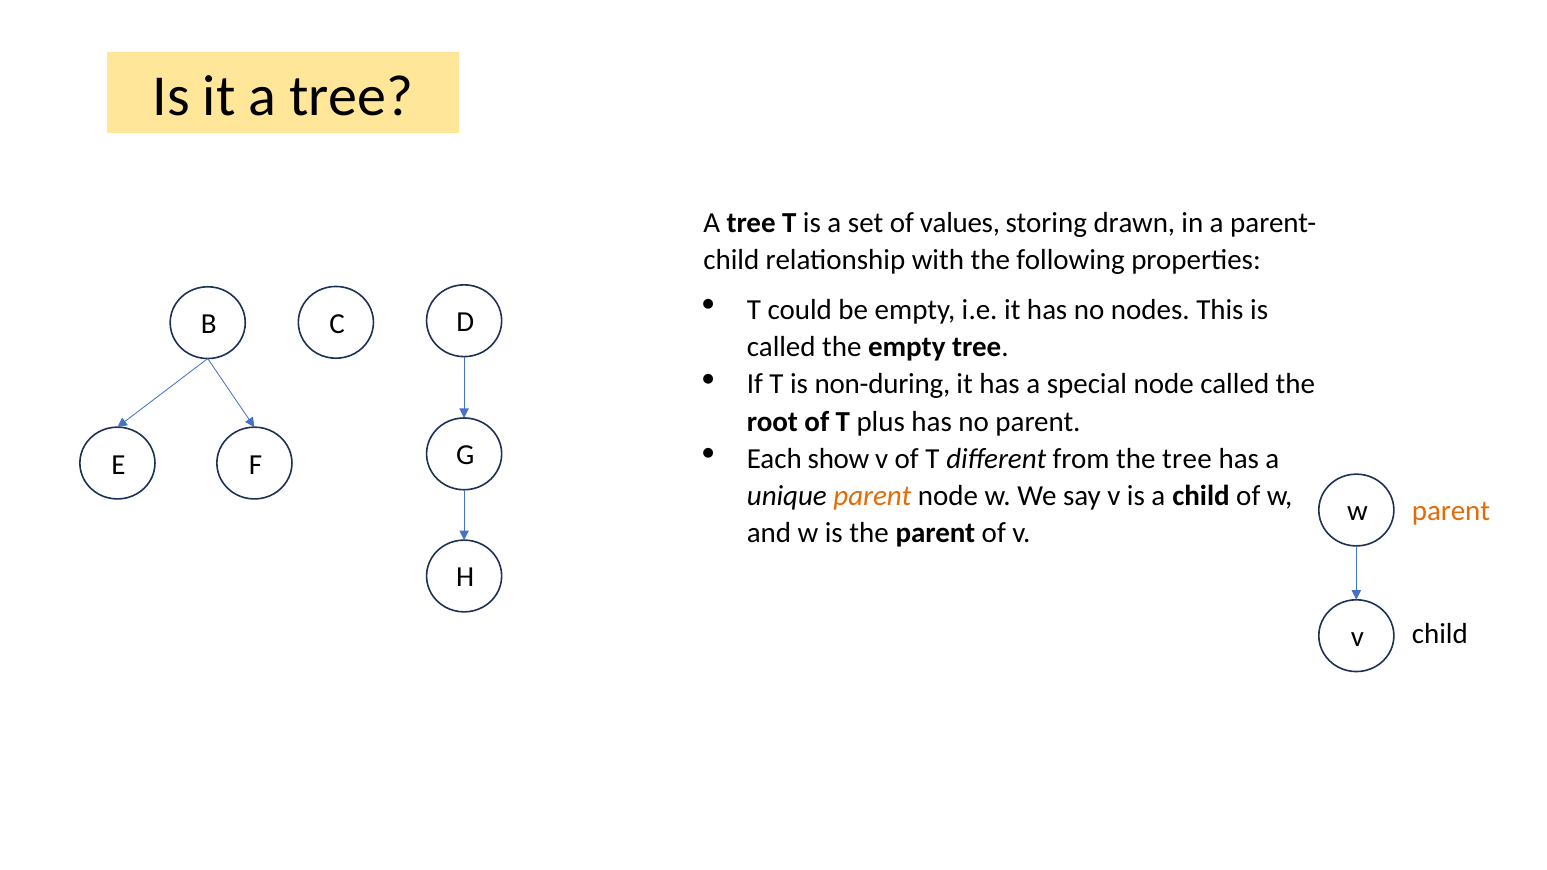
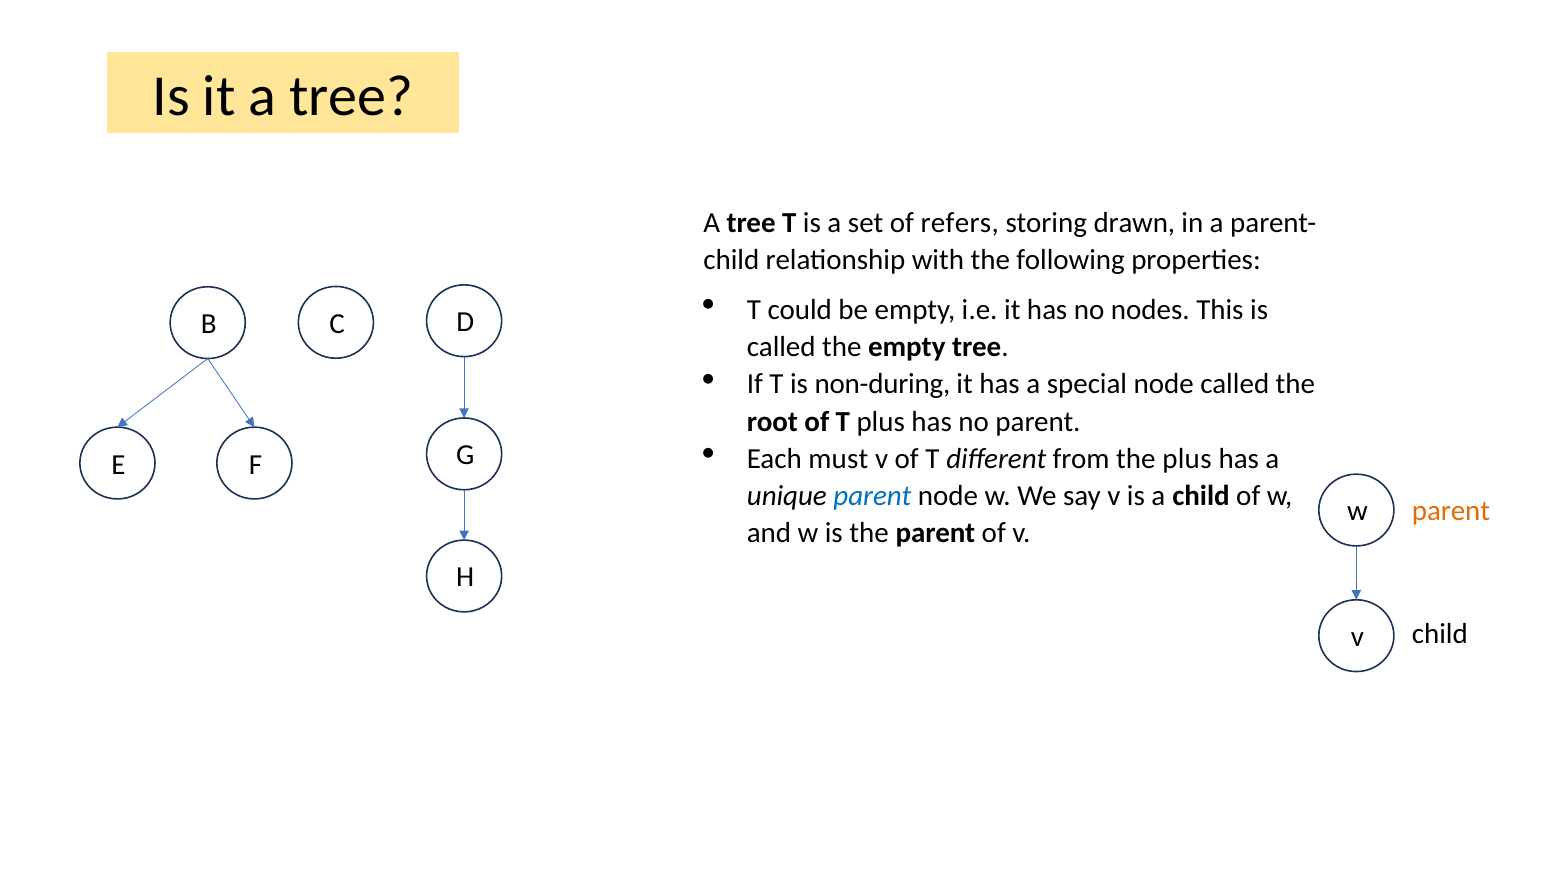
values: values -> refers
show: show -> must
the tree: tree -> plus
parent at (872, 496) colour: orange -> blue
